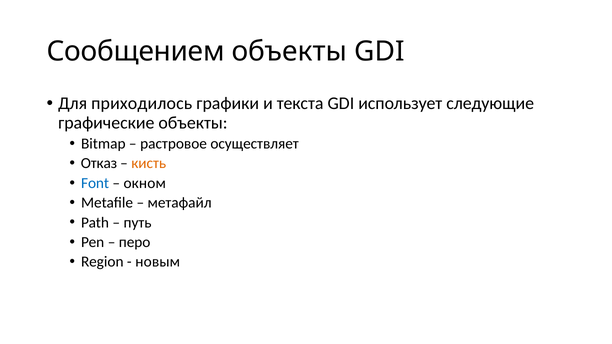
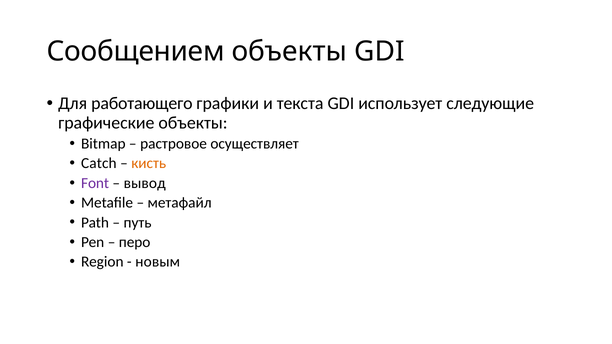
приходилось: приходилось -> работающего
Отказ: Отказ -> Catch
Font colour: blue -> purple
окном: окном -> вывод
